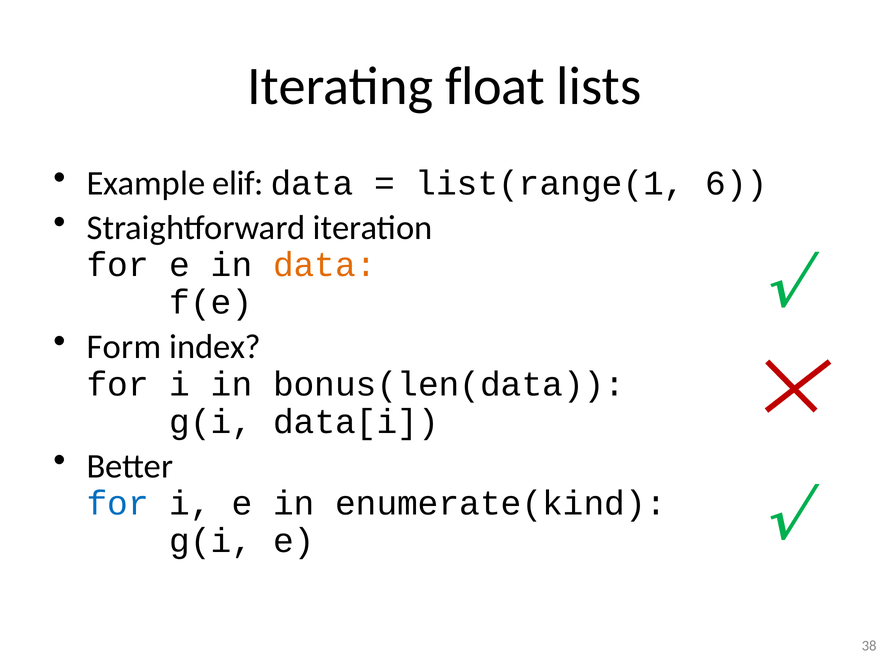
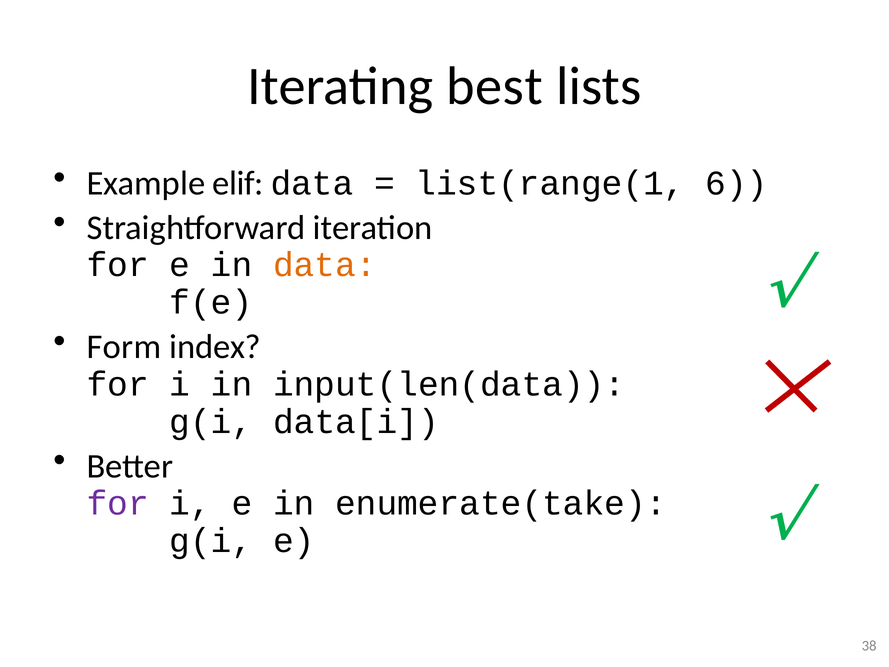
float: float -> best
bonus(len(data: bonus(len(data -> input(len(data
for at (118, 503) colour: blue -> purple
enumerate(kind: enumerate(kind -> enumerate(take
